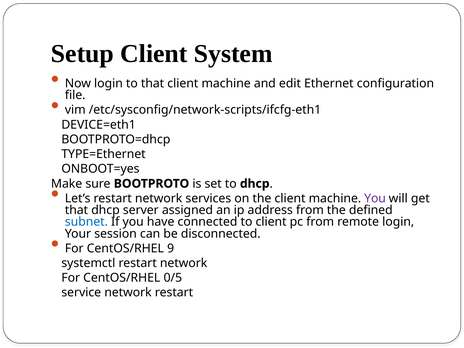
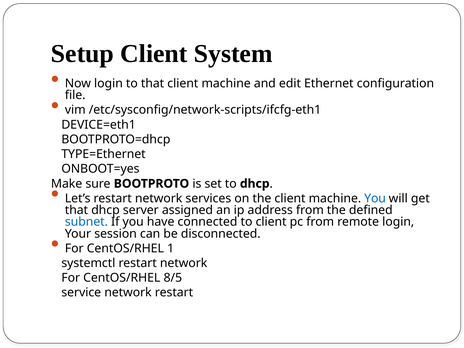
You at (375, 198) colour: purple -> blue
9: 9 -> 1
0/5: 0/5 -> 8/5
